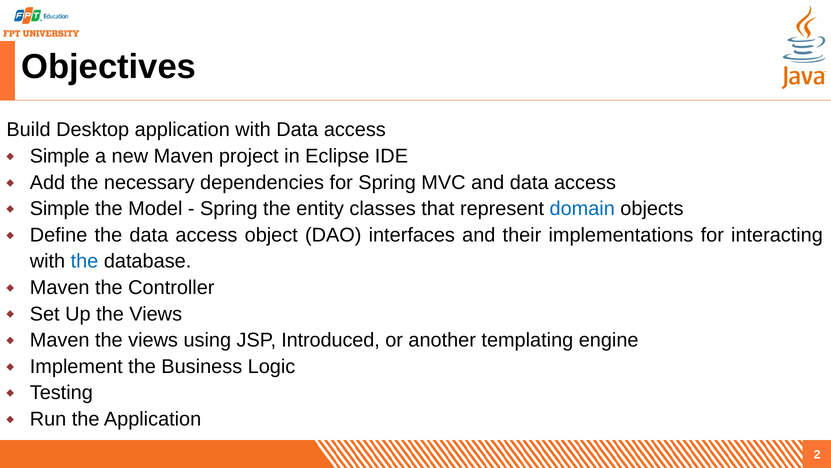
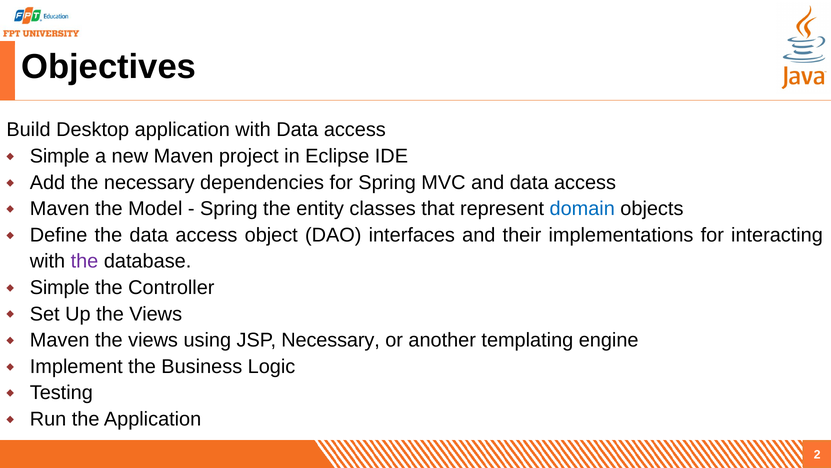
Simple at (60, 209): Simple -> Maven
the at (84, 261) colour: blue -> purple
Maven at (60, 287): Maven -> Simple
JSP Introduced: Introduced -> Necessary
